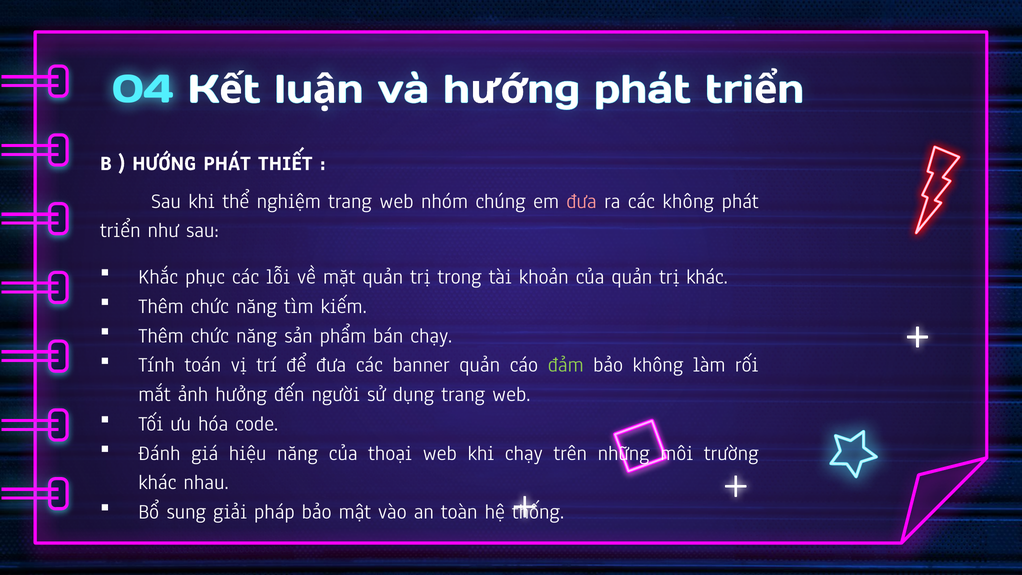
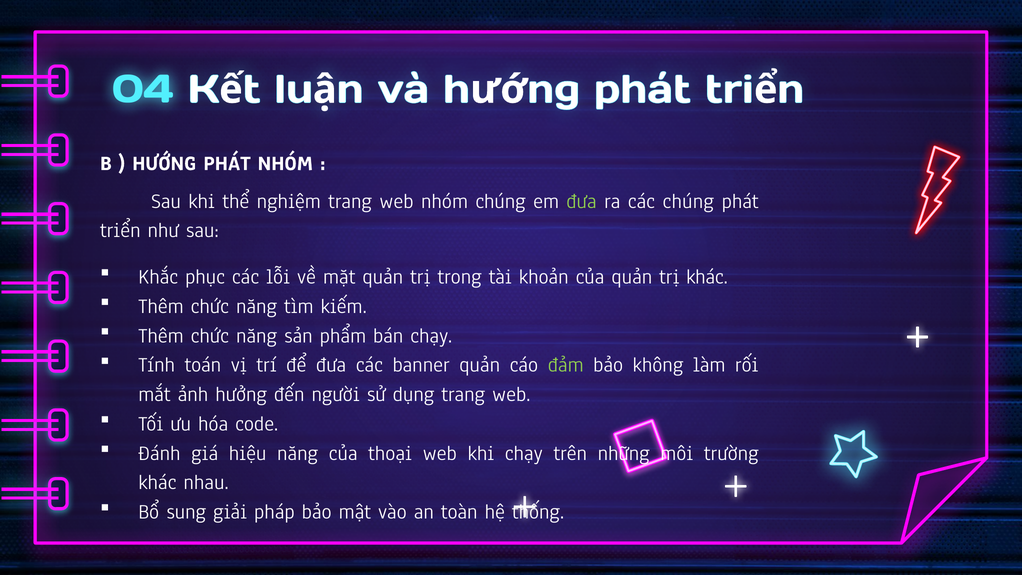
PHÁT THIẾT: THIẾT -> NHÓM
đưa at (582, 201) colour: pink -> light green
các không: không -> chúng
